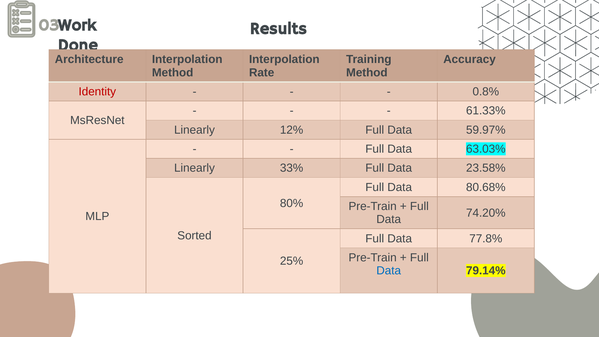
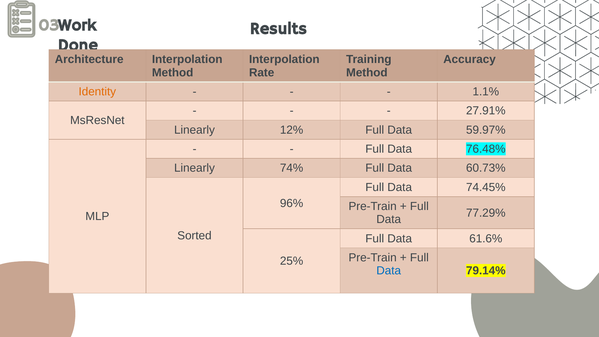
Identity colour: red -> orange
0.8%: 0.8% -> 1.1%
61.33%: 61.33% -> 27.91%
63.03%: 63.03% -> 76.48%
33%: 33% -> 74%
23.58%: 23.58% -> 60.73%
80.68%: 80.68% -> 74.45%
80%: 80% -> 96%
74.20%: 74.20% -> 77.29%
77.8%: 77.8% -> 61.6%
